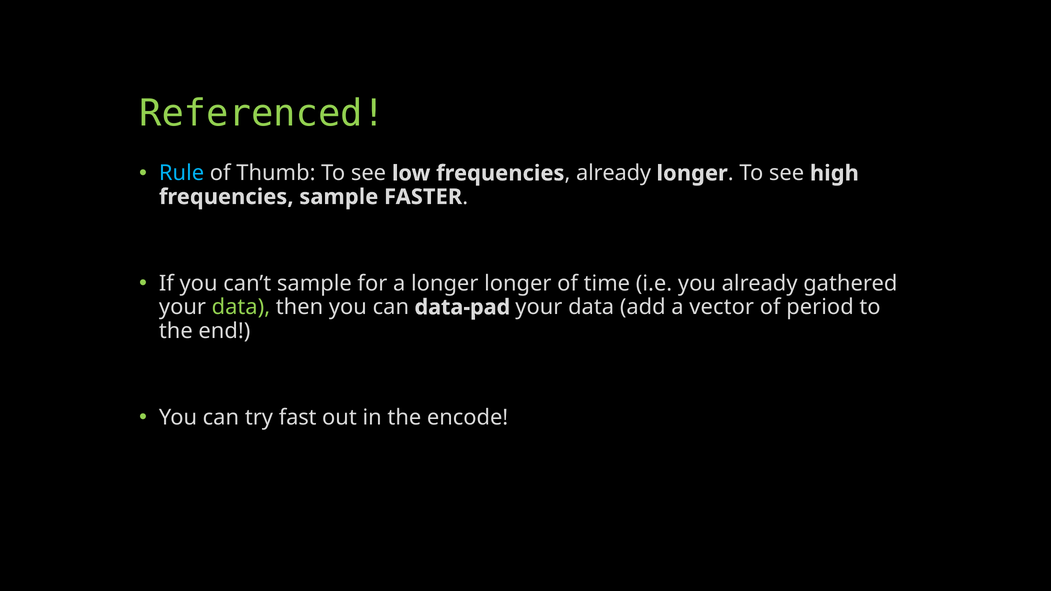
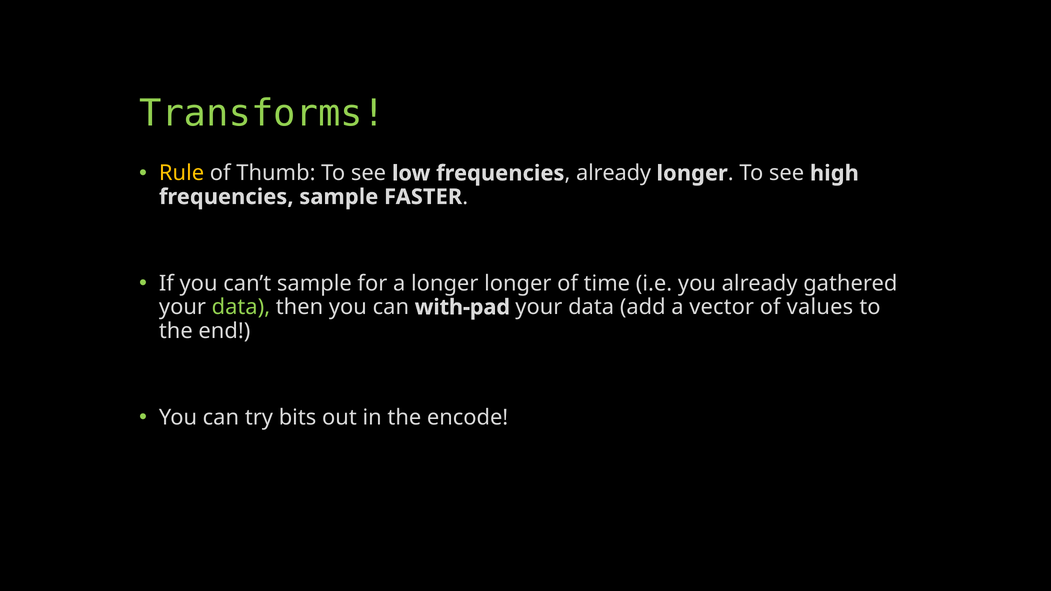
Referenced: Referenced -> Transforms
Rule colour: light blue -> yellow
data-pad: data-pad -> with-pad
period: period -> values
fast: fast -> bits
